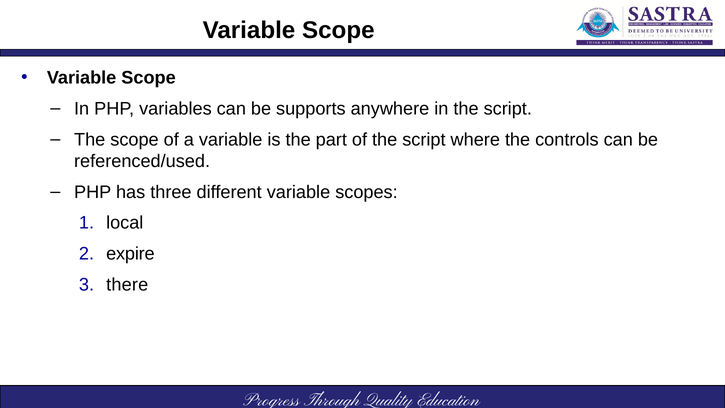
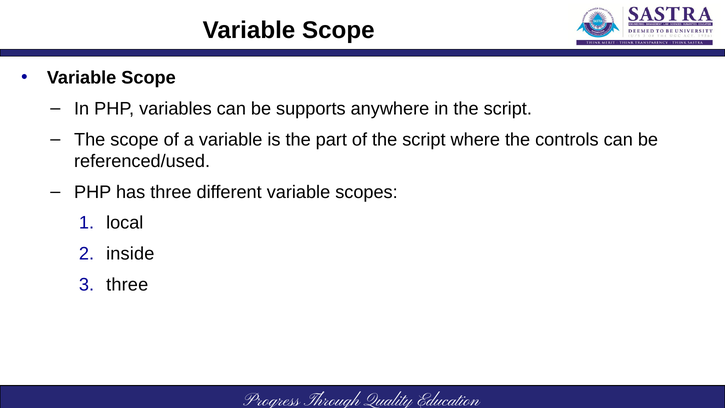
expire: expire -> inside
there at (127, 285): there -> three
